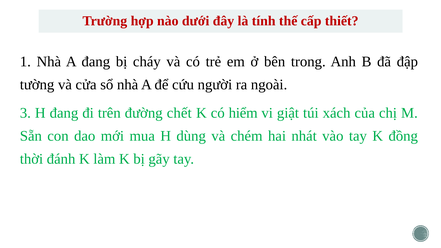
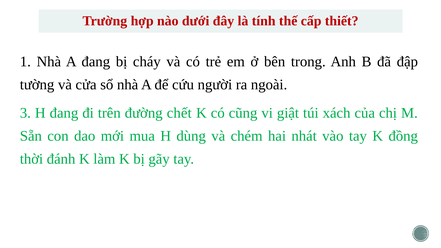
hiểm: hiểm -> cũng
